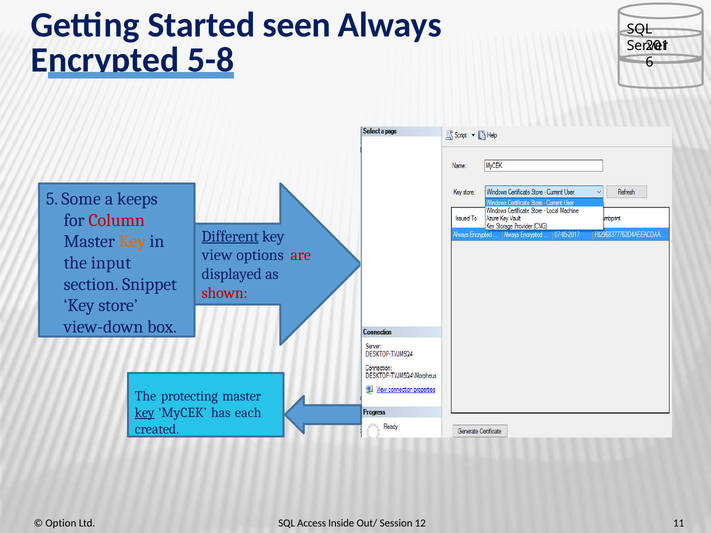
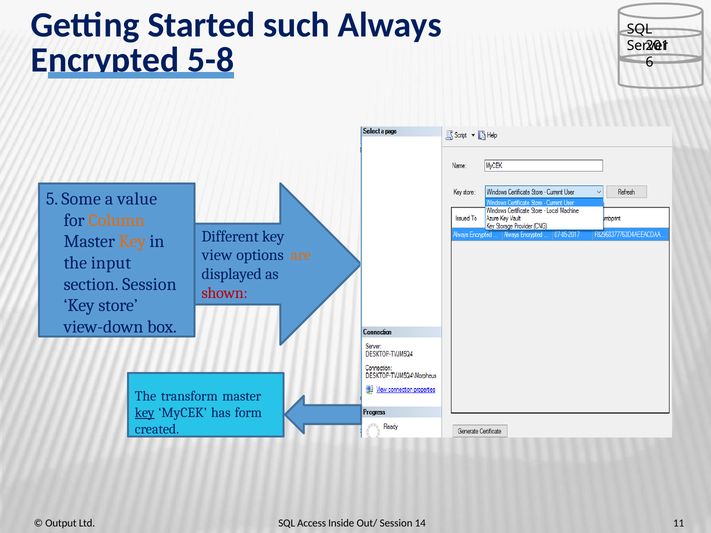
seen: seen -> such
keeps: keeps -> value
Column colour: red -> orange
Different underline: present -> none
are colour: red -> orange
section Snippet: Snippet -> Session
protecting: protecting -> transform
each: each -> form
Option: Option -> Output
12: 12 -> 14
